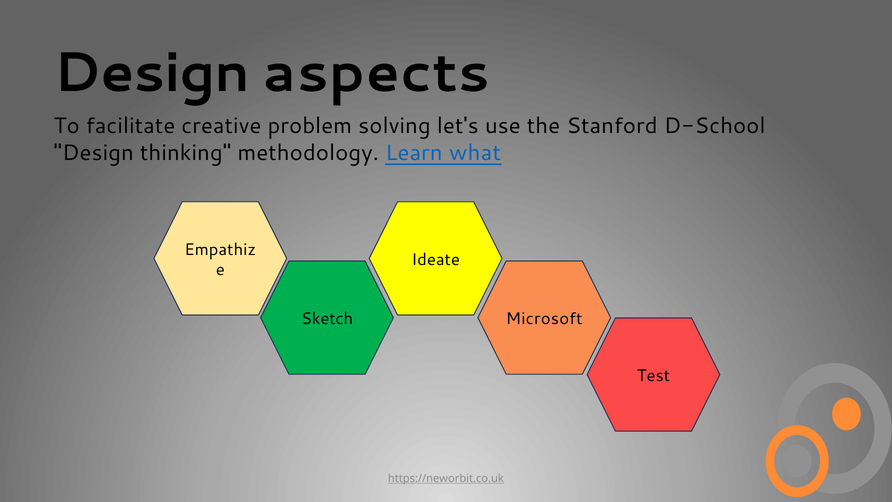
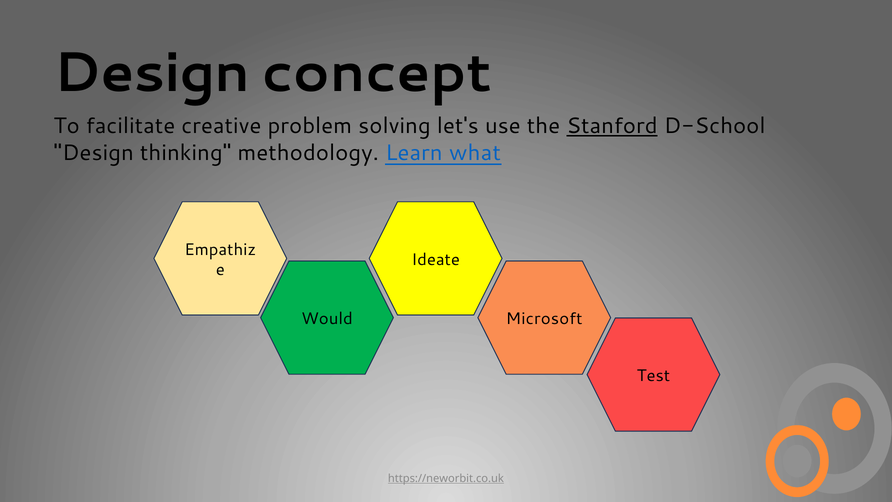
aspects: aspects -> concept
Stanford underline: none -> present
Sketch: Sketch -> Would
